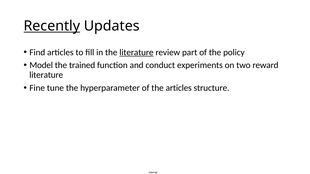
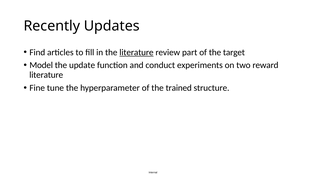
Recently underline: present -> none
policy: policy -> target
trained: trained -> update
the articles: articles -> trained
